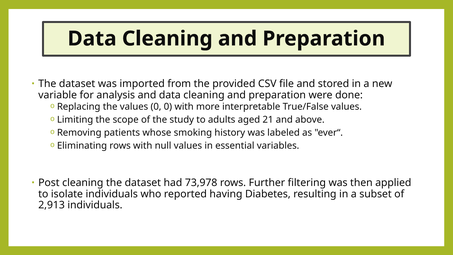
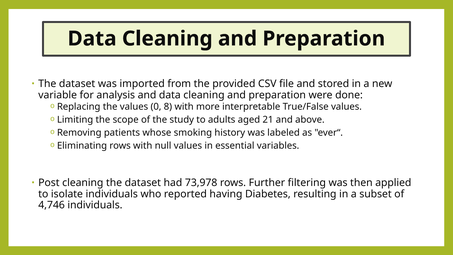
0 0: 0 -> 8
2,913: 2,913 -> 4,746
